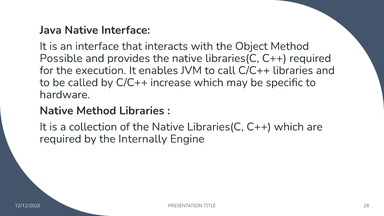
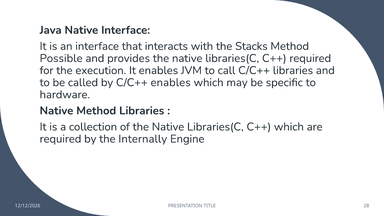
Object: Object -> Stacks
C/C++ increase: increase -> enables
